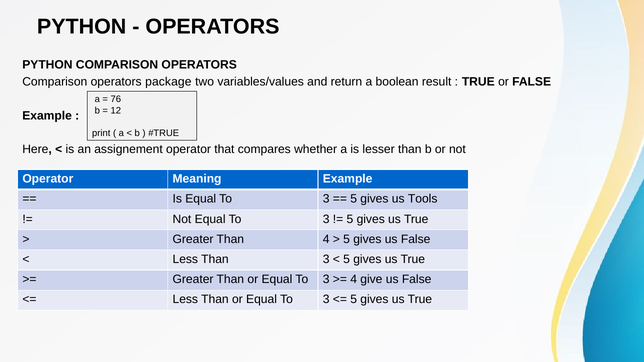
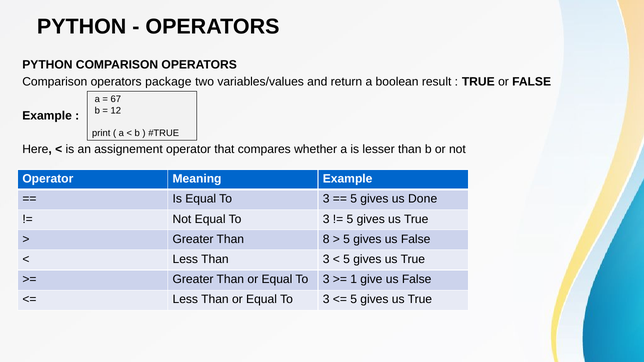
76: 76 -> 67
Tools: Tools -> Done
Than 4: 4 -> 8
4 at (354, 280): 4 -> 1
